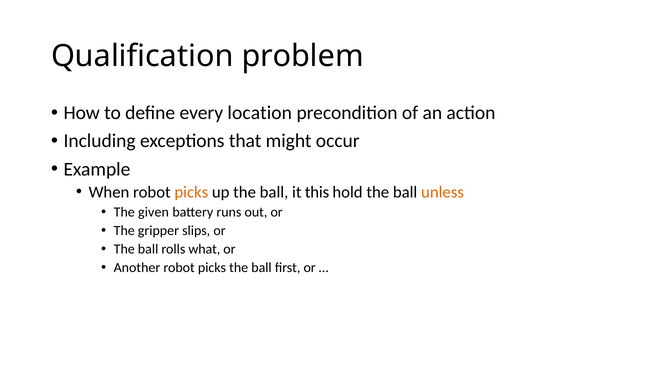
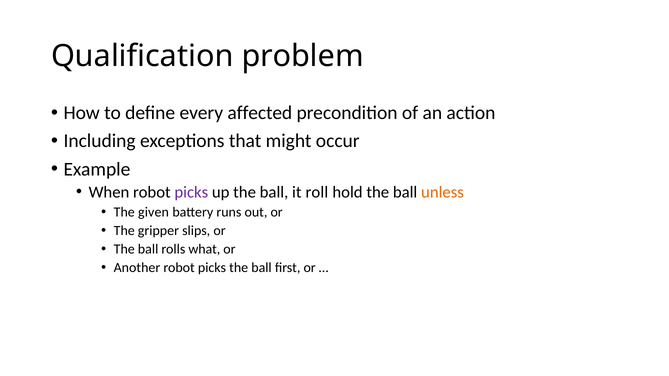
location: location -> affected
picks at (191, 192) colour: orange -> purple
this: this -> roll
